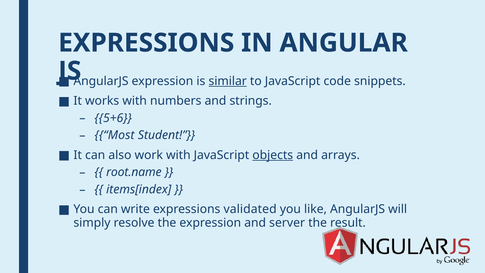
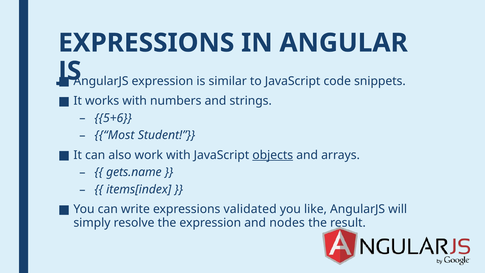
similar underline: present -> none
root.name: root.name -> gets.name
server: server -> nodes
